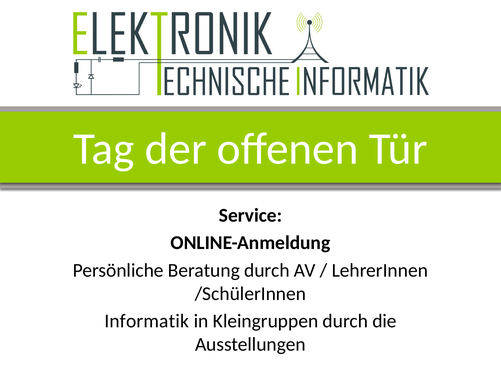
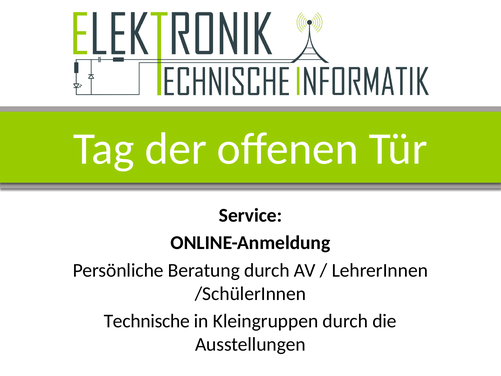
Informatik: Informatik -> Technische
